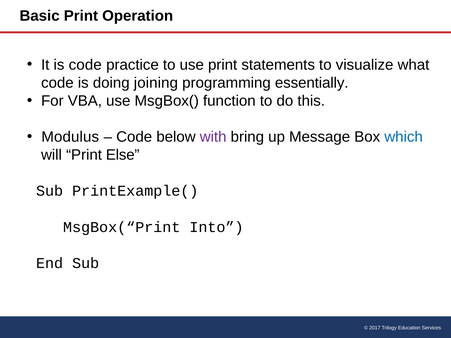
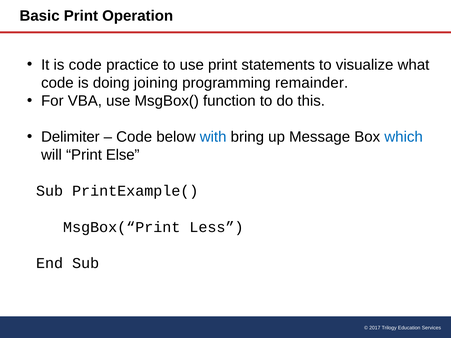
essentially: essentially -> remainder
Modulus: Modulus -> Delimiter
with colour: purple -> blue
Into: Into -> Less
